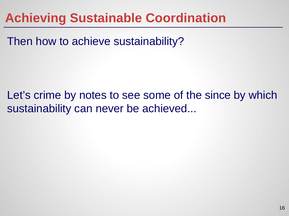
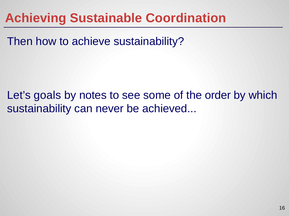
crime: crime -> goals
since: since -> order
